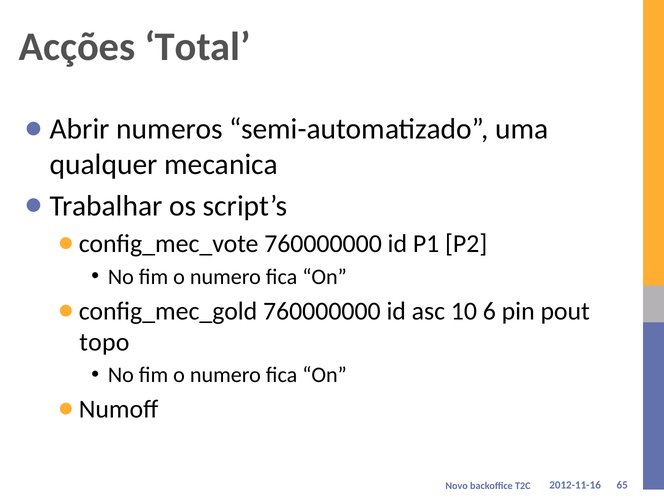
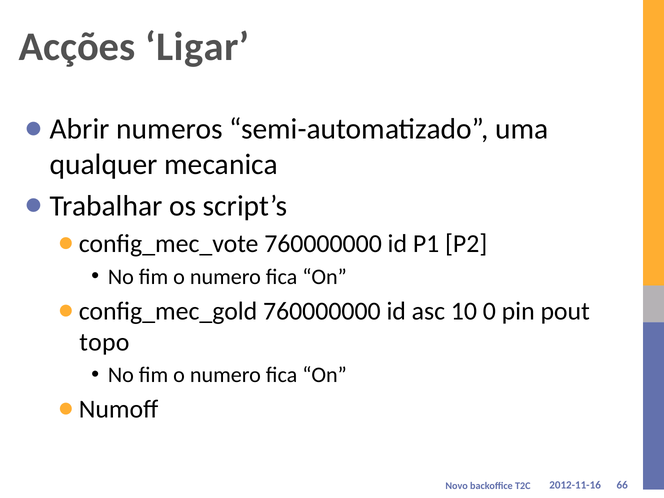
Total: Total -> Ligar
6: 6 -> 0
65: 65 -> 66
